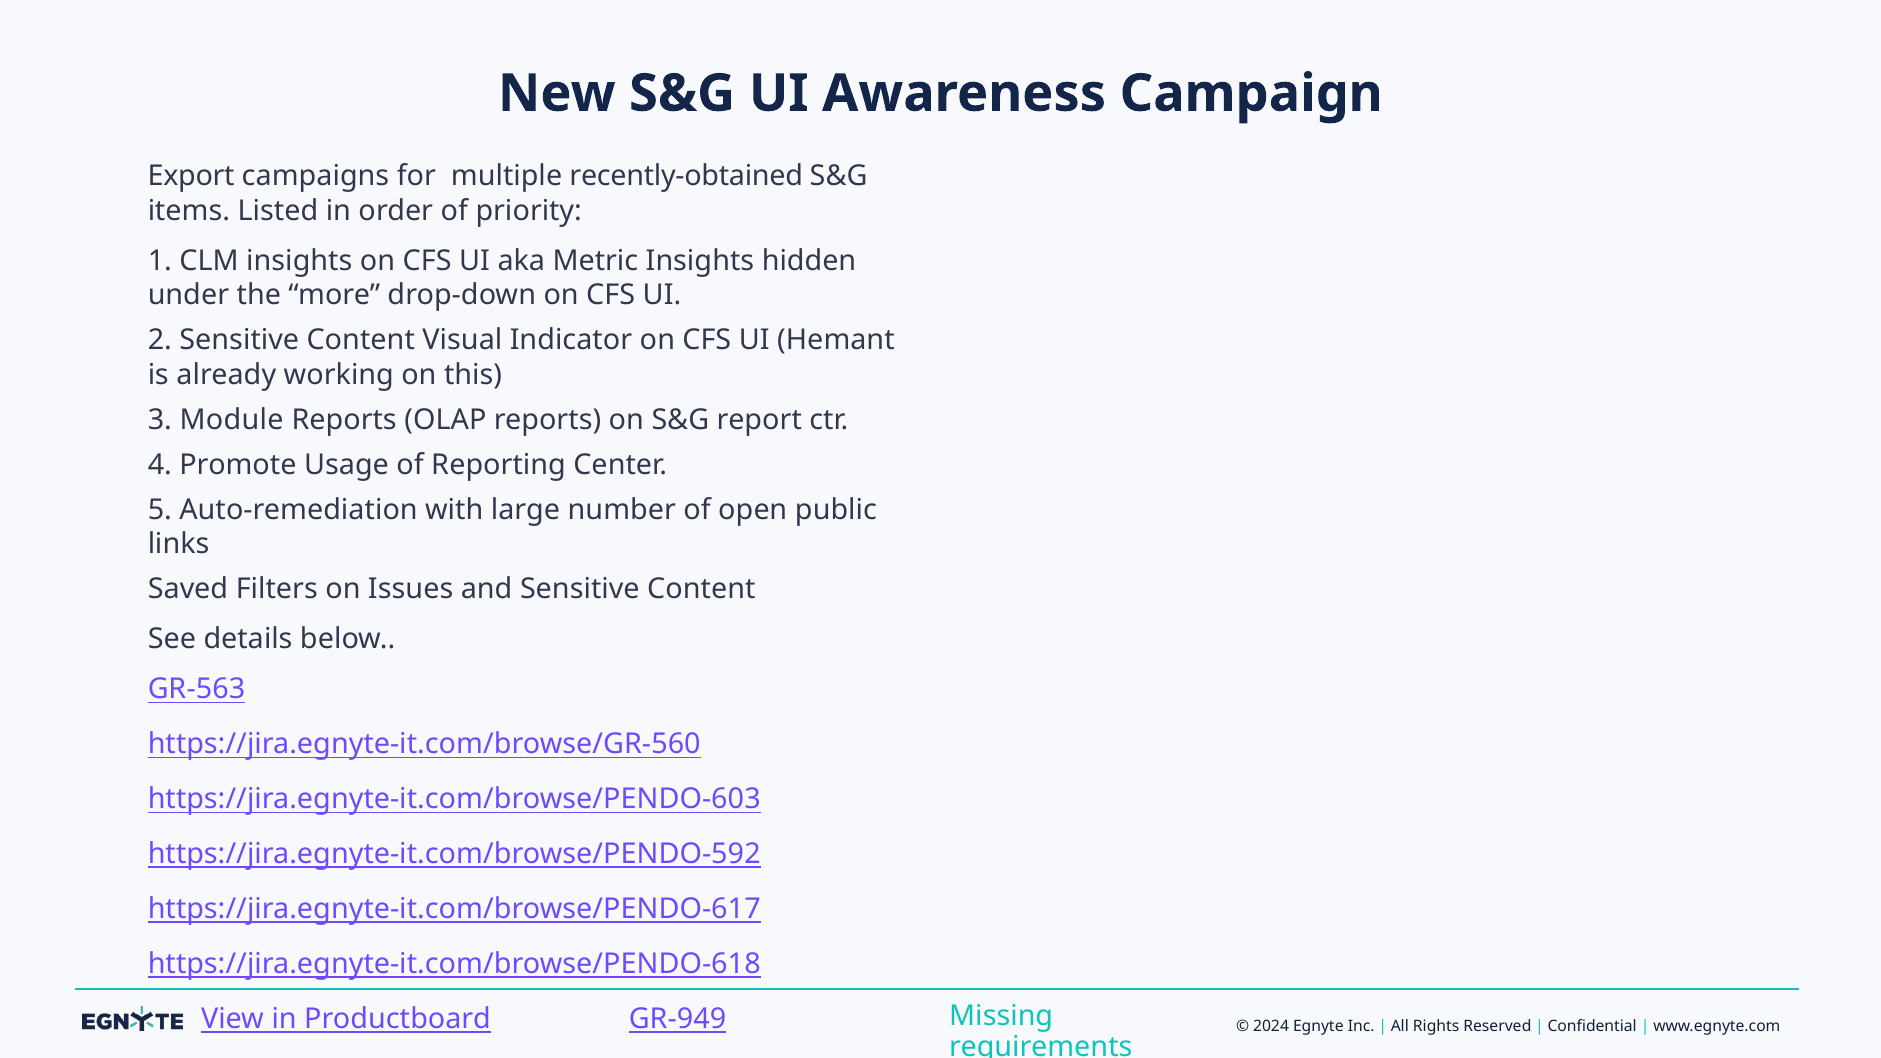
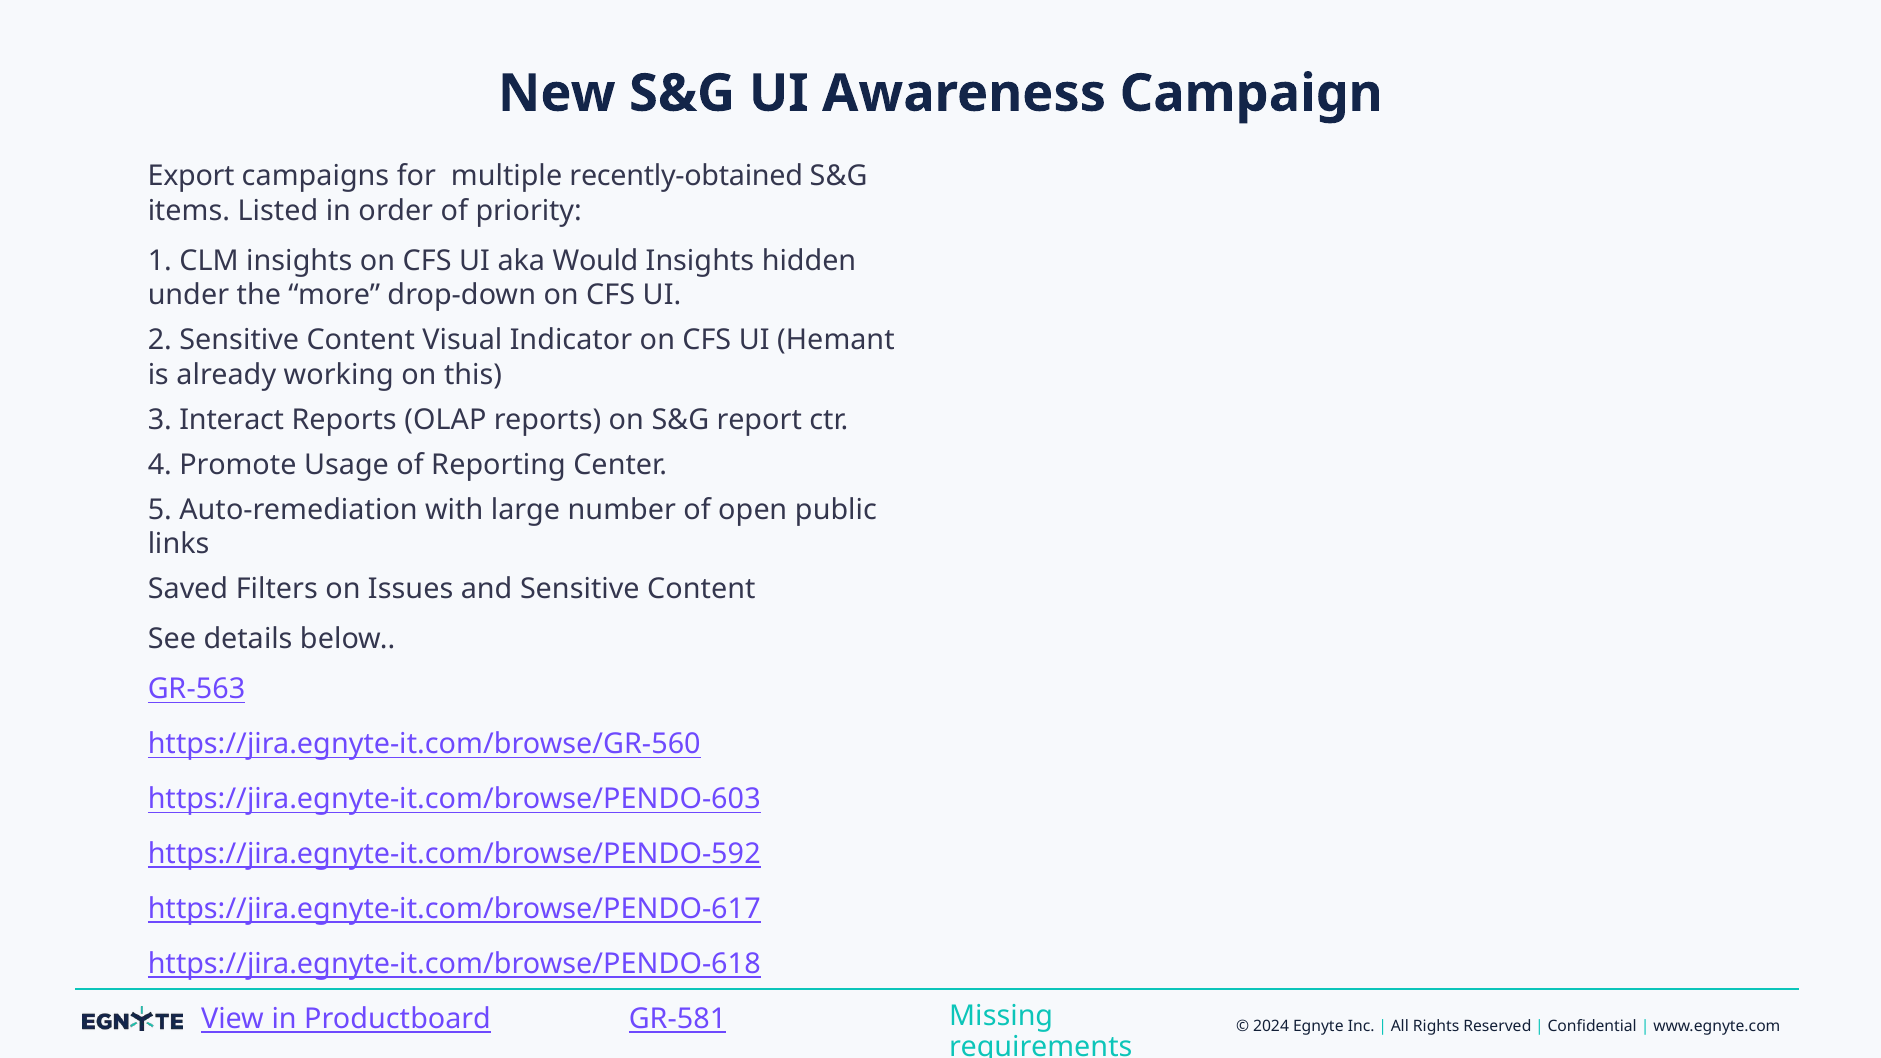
Metric: Metric -> Would
Module: Module -> Interact
GR-949: GR-949 -> GR-581
